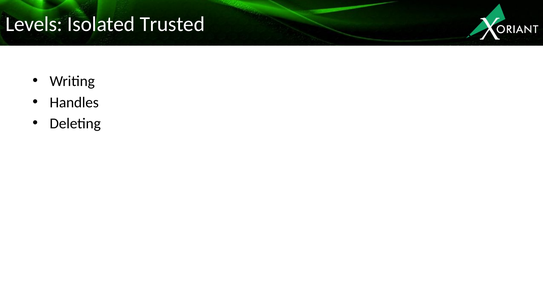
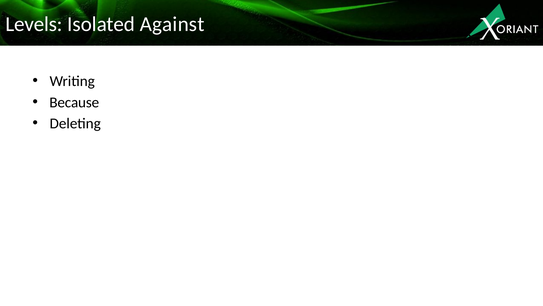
Trusted: Trusted -> Against
Handles: Handles -> Because
